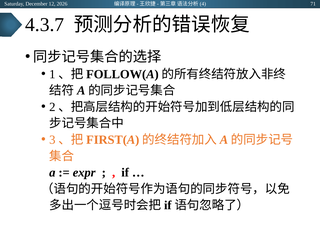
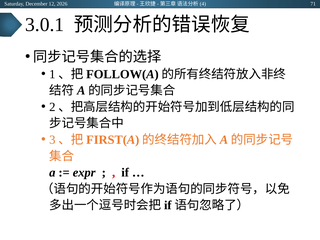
4.3.7: 4.3.7 -> 3.0.1
